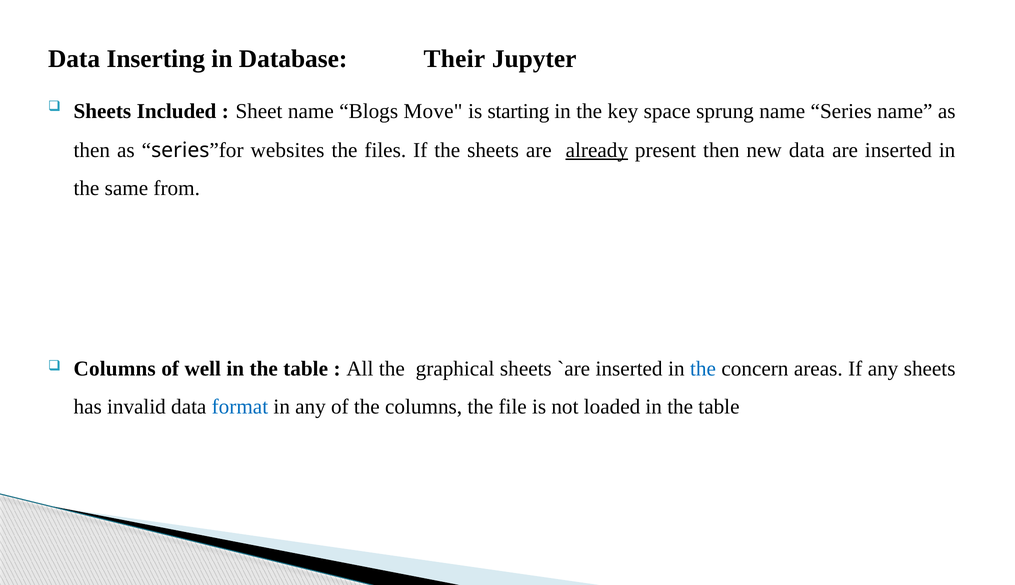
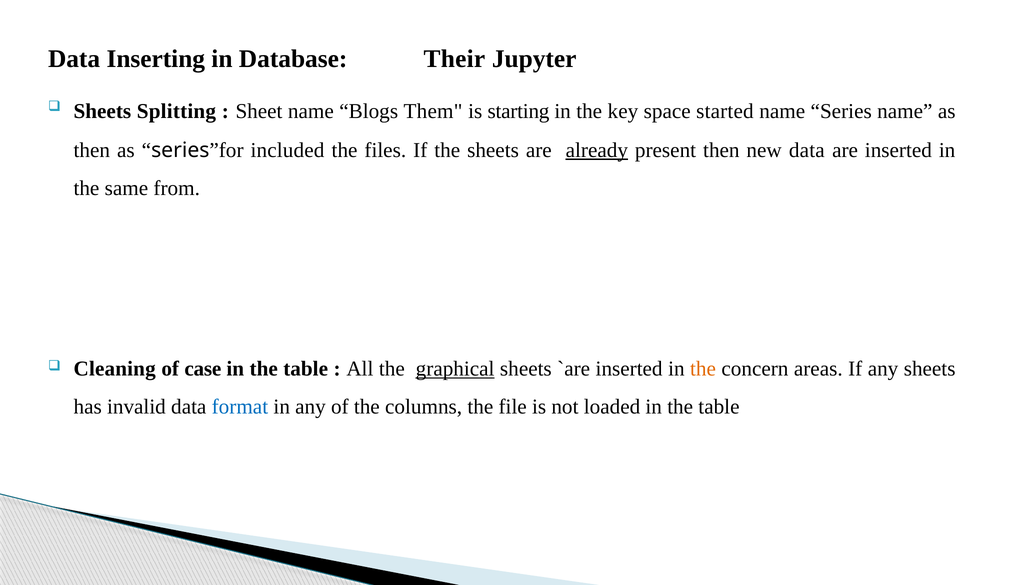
Included: Included -> Splitting
Move: Move -> Them
sprung: sprung -> started
websites: websites -> included
Columns at (115, 369): Columns -> Cleaning
well: well -> case
graphical underline: none -> present
the at (703, 369) colour: blue -> orange
